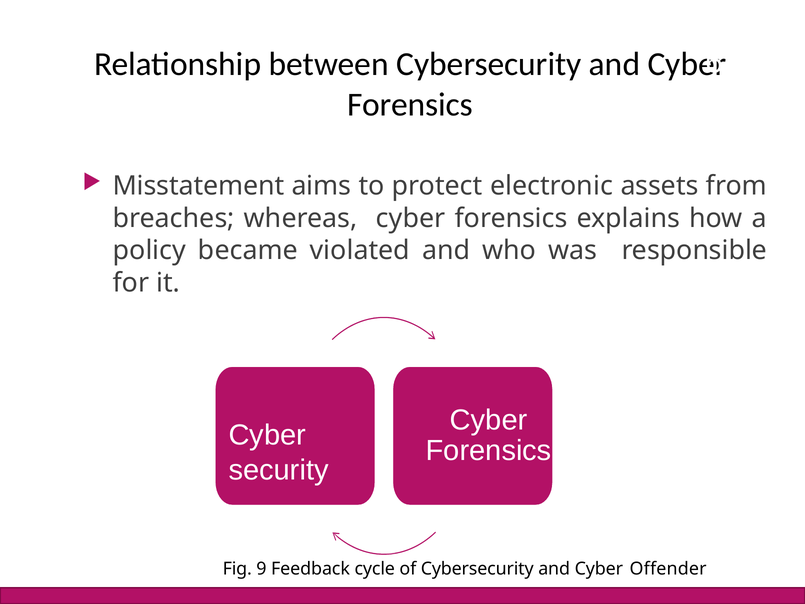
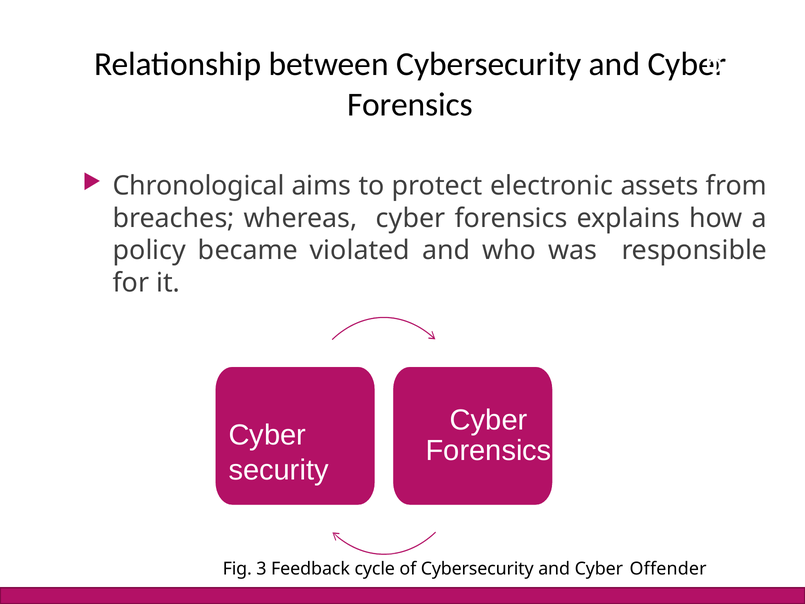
Misstatement: Misstatement -> Chronological
9: 9 -> 3
